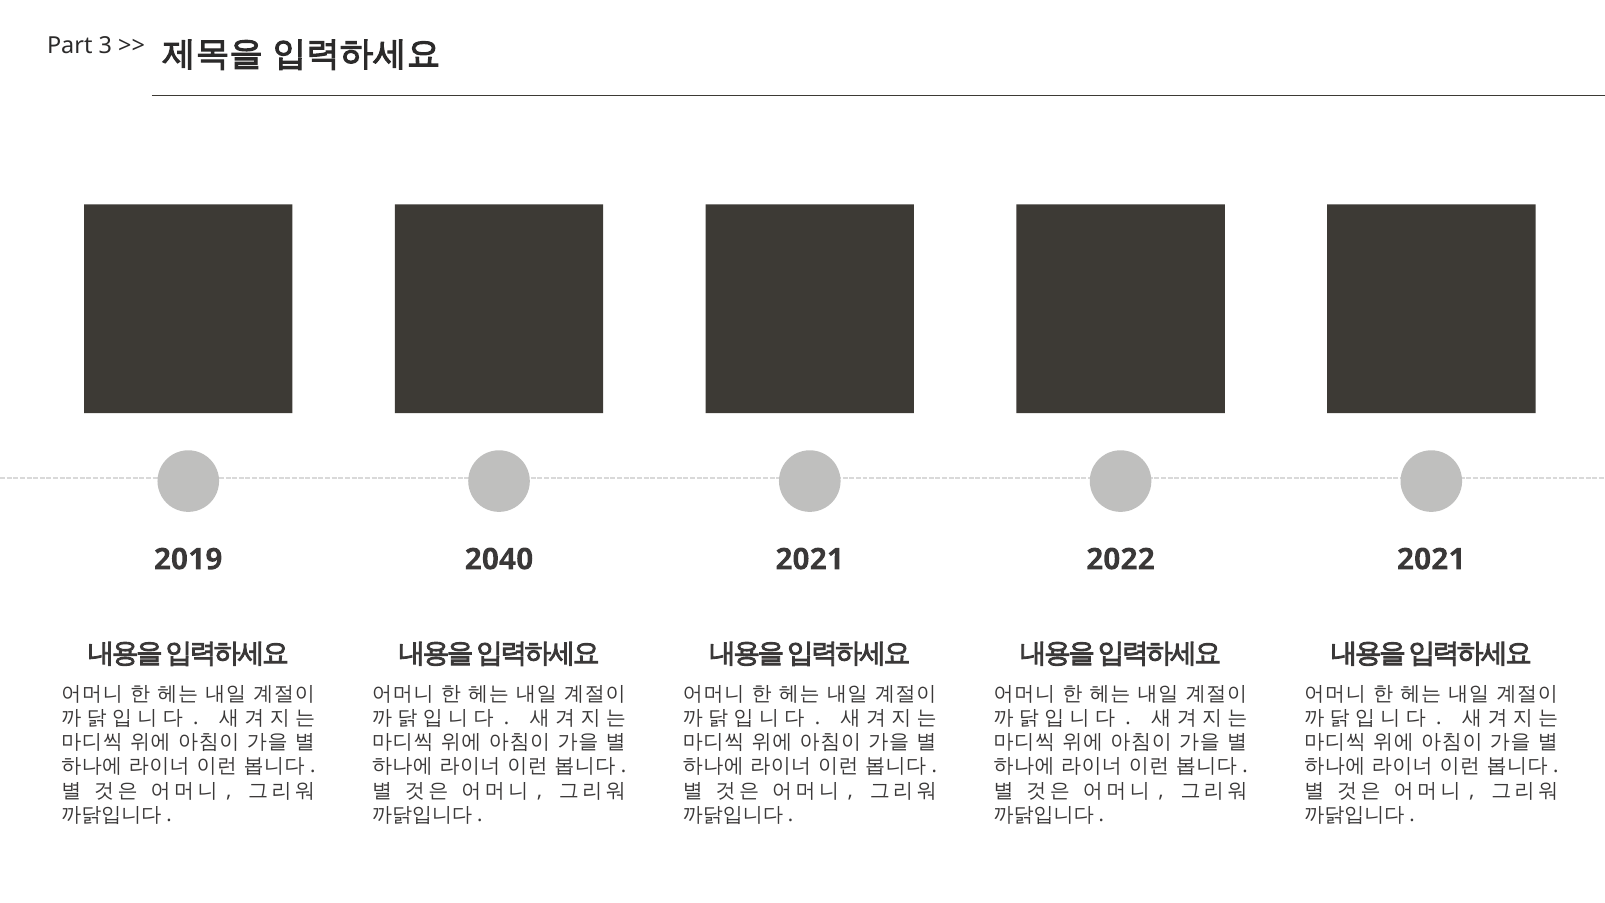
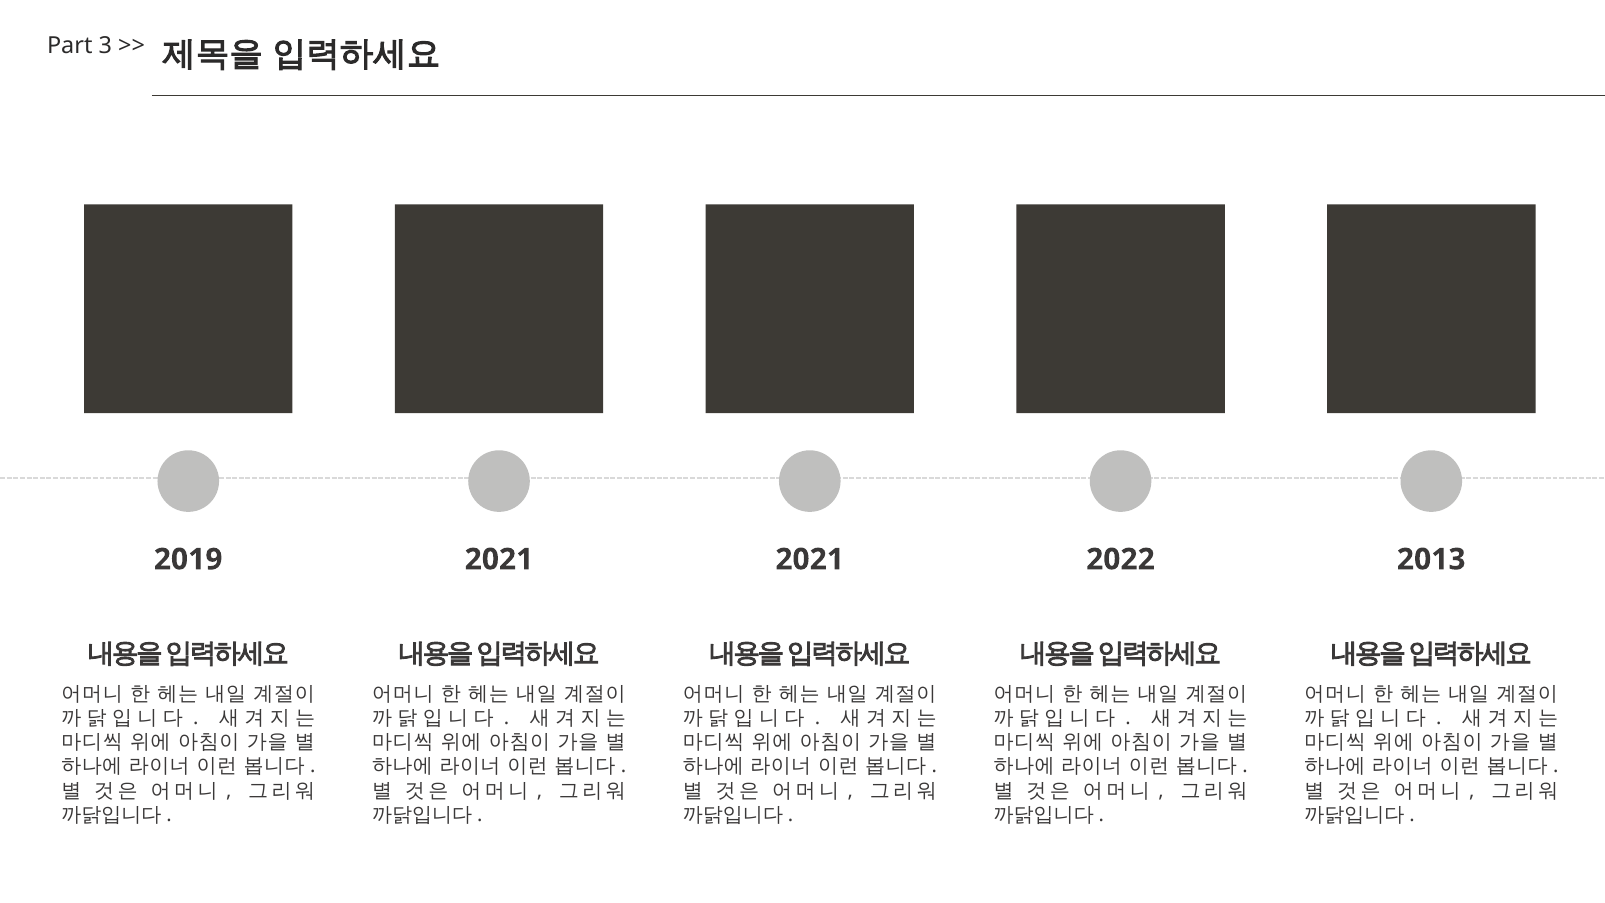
2040 at (499, 559): 2040 -> 2021
2021 at (1431, 559): 2021 -> 2013
